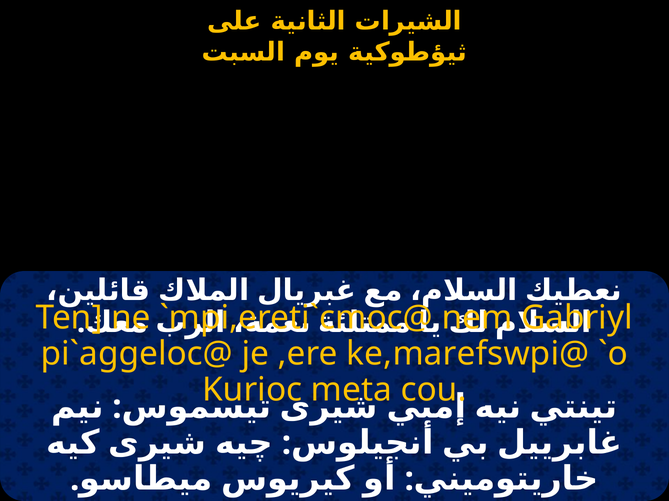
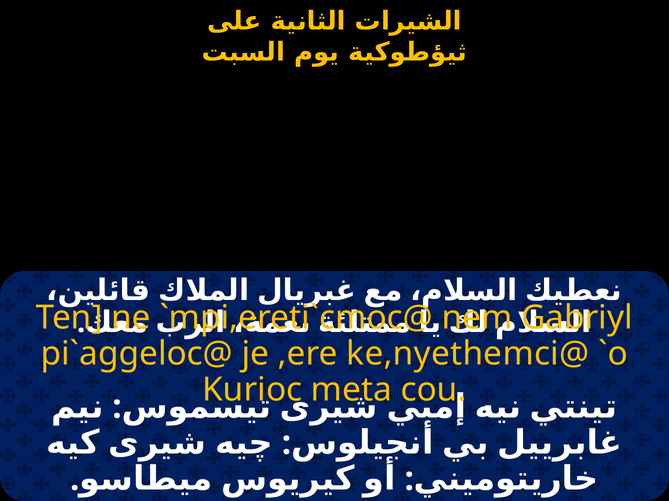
ke,marefswpi@: ke,marefswpi@ -> ke,nyethemci@
